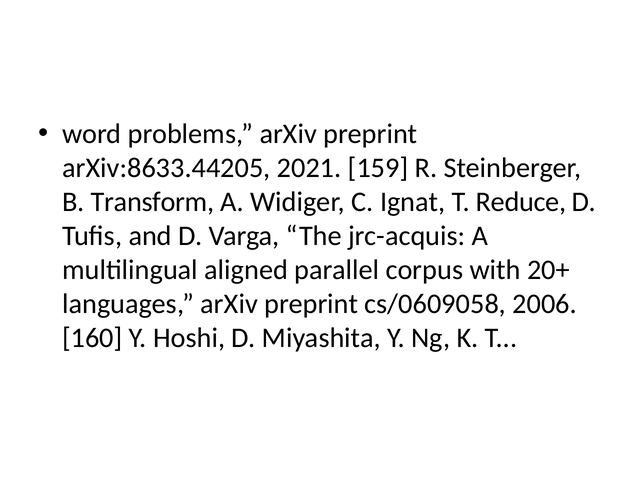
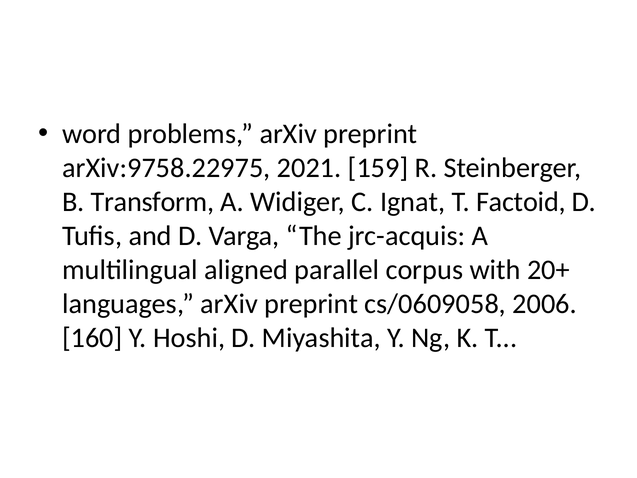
arXiv:8633.44205: arXiv:8633.44205 -> arXiv:9758.22975
Reduce: Reduce -> Factoid
